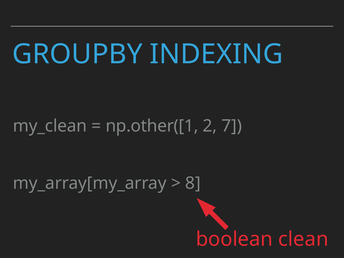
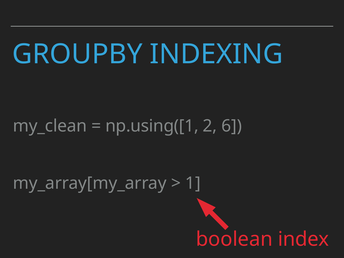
np.other([1: np.other([1 -> np.using([1
7: 7 -> 6
8: 8 -> 1
clean: clean -> index
